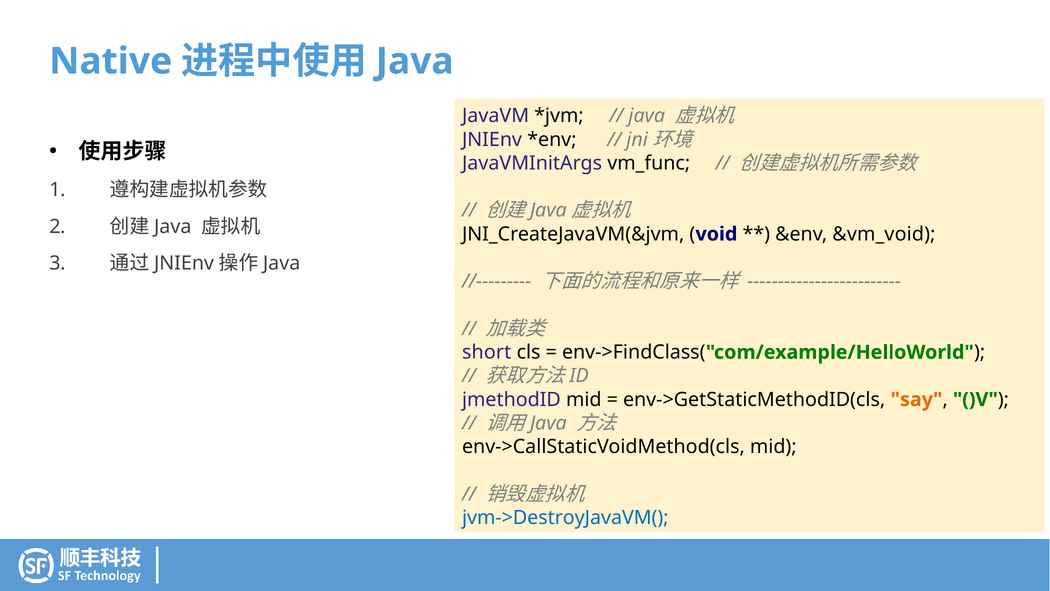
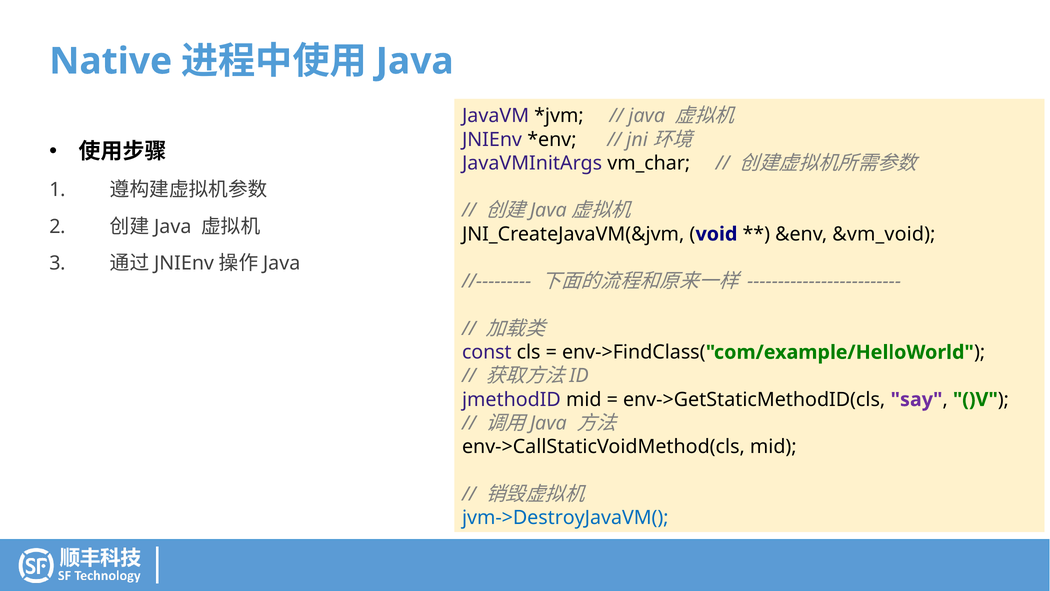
vm_func: vm_func -> vm_char
short: short -> const
say colour: orange -> purple
